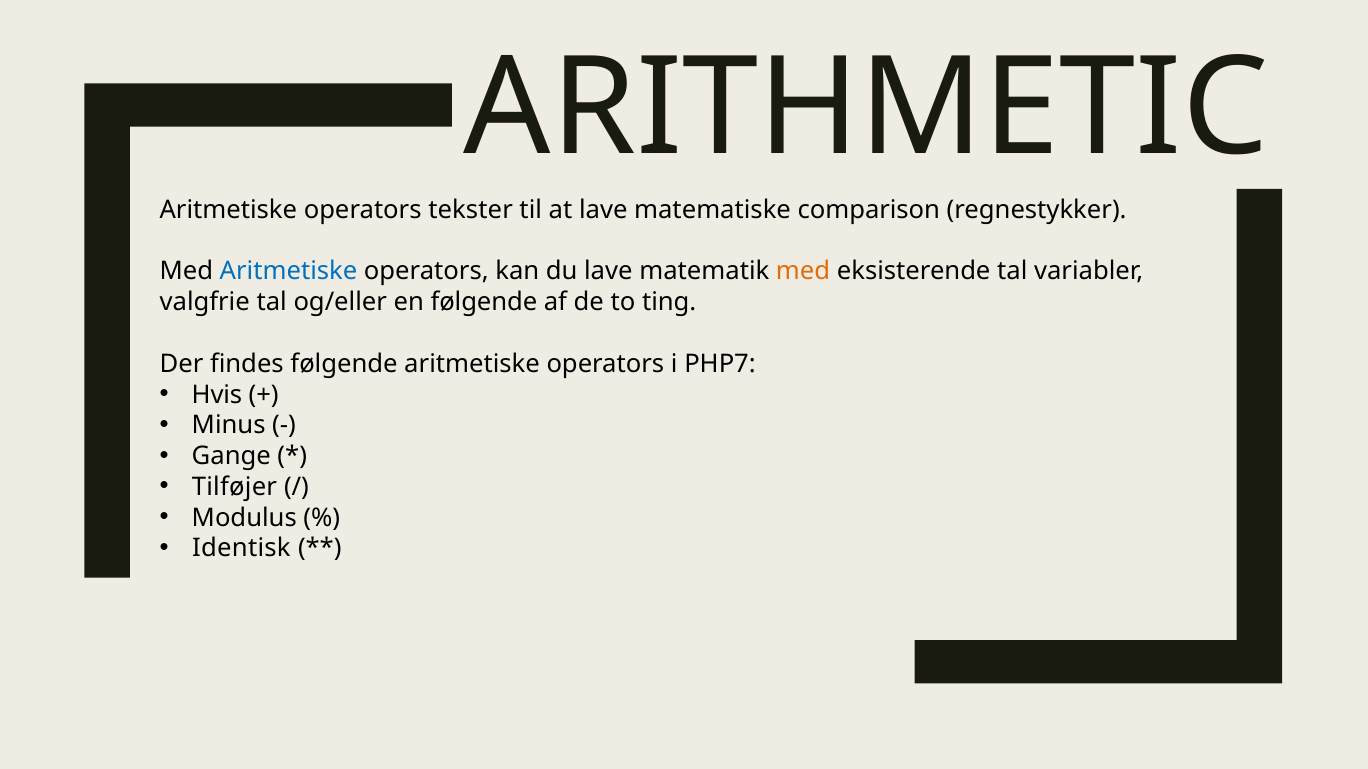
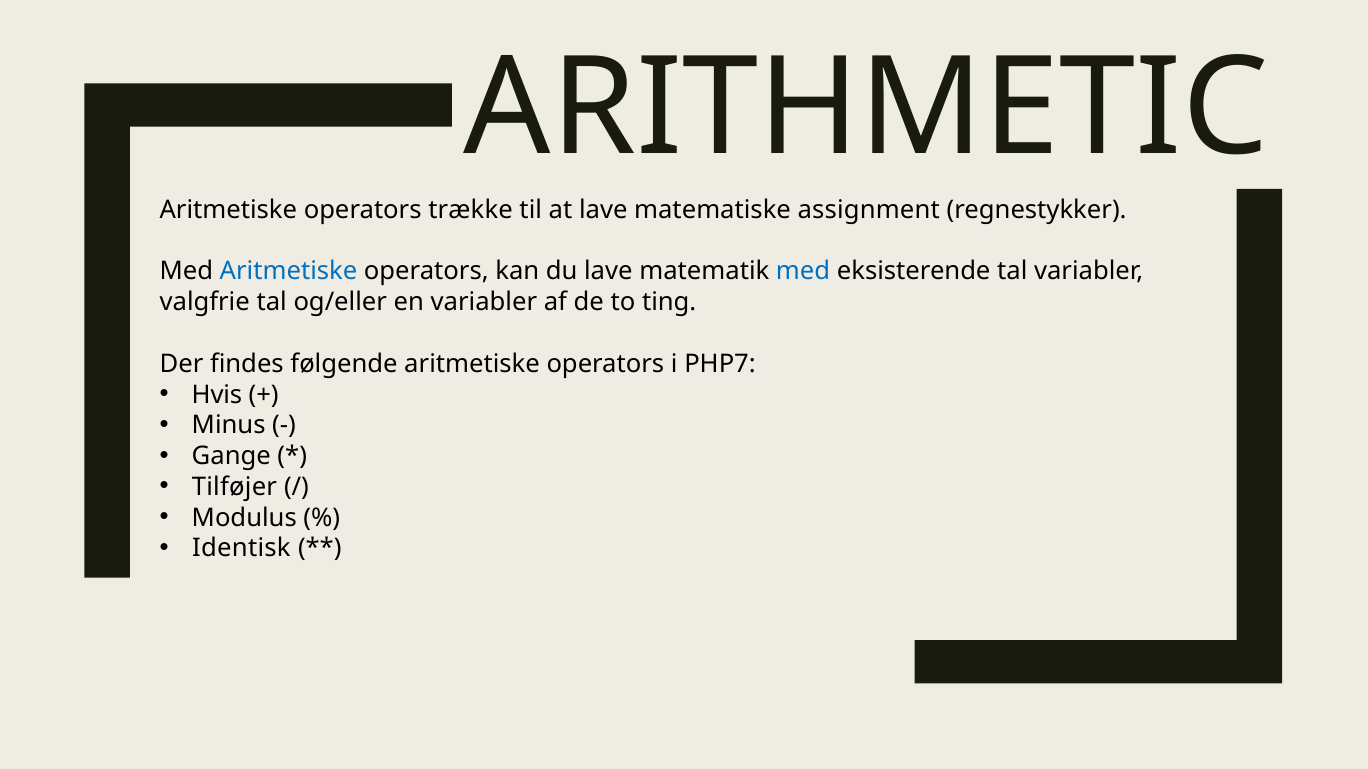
tekster: tekster -> trække
comparison: comparison -> assignment
med at (803, 272) colour: orange -> blue
en følgende: følgende -> variabler
